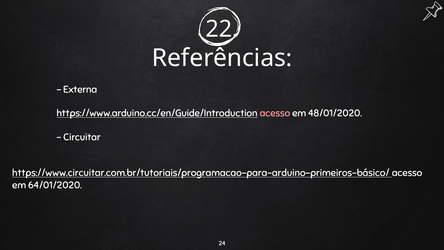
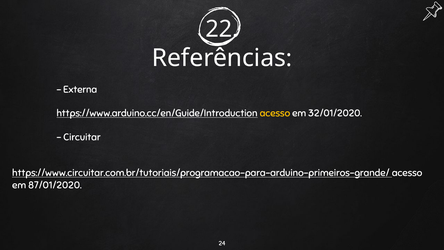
acesso at (275, 113) colour: pink -> yellow
48/01/2020: 48/01/2020 -> 32/01/2020
https://www.circuitar.com.br/tutoriais/programacao-para-arduino-primeiros-básico/: https://www.circuitar.com.br/tutoriais/programacao-para-arduino-primeiros-básico/ -> https://www.circuitar.com.br/tutoriais/programacao-para-arduino-primeiros-grande/
64/01/2020: 64/01/2020 -> 87/01/2020
